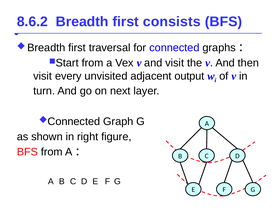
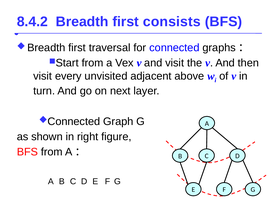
8.6.2: 8.6.2 -> 8.4.2
output: output -> above
